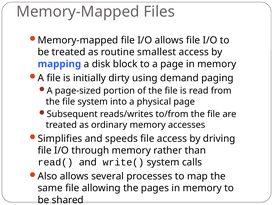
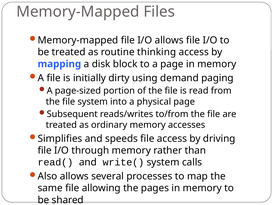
smallest: smallest -> thinking
